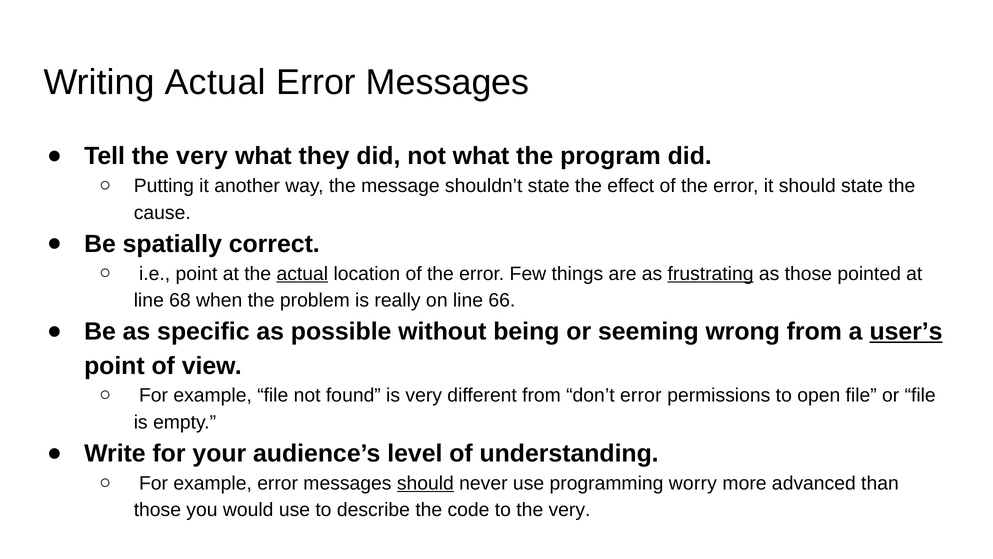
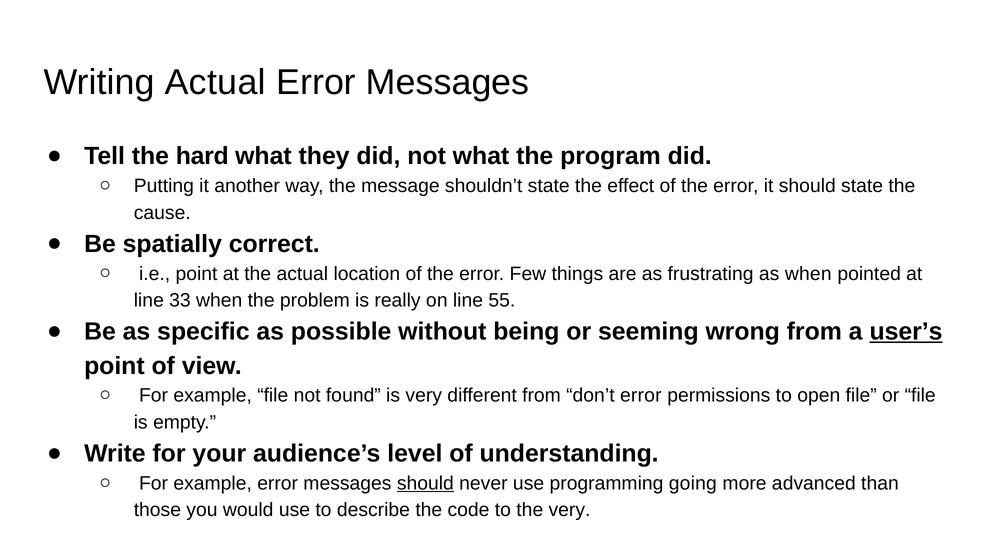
Tell the very: very -> hard
actual at (302, 273) underline: present -> none
frustrating underline: present -> none
as those: those -> when
68: 68 -> 33
66: 66 -> 55
worry: worry -> going
